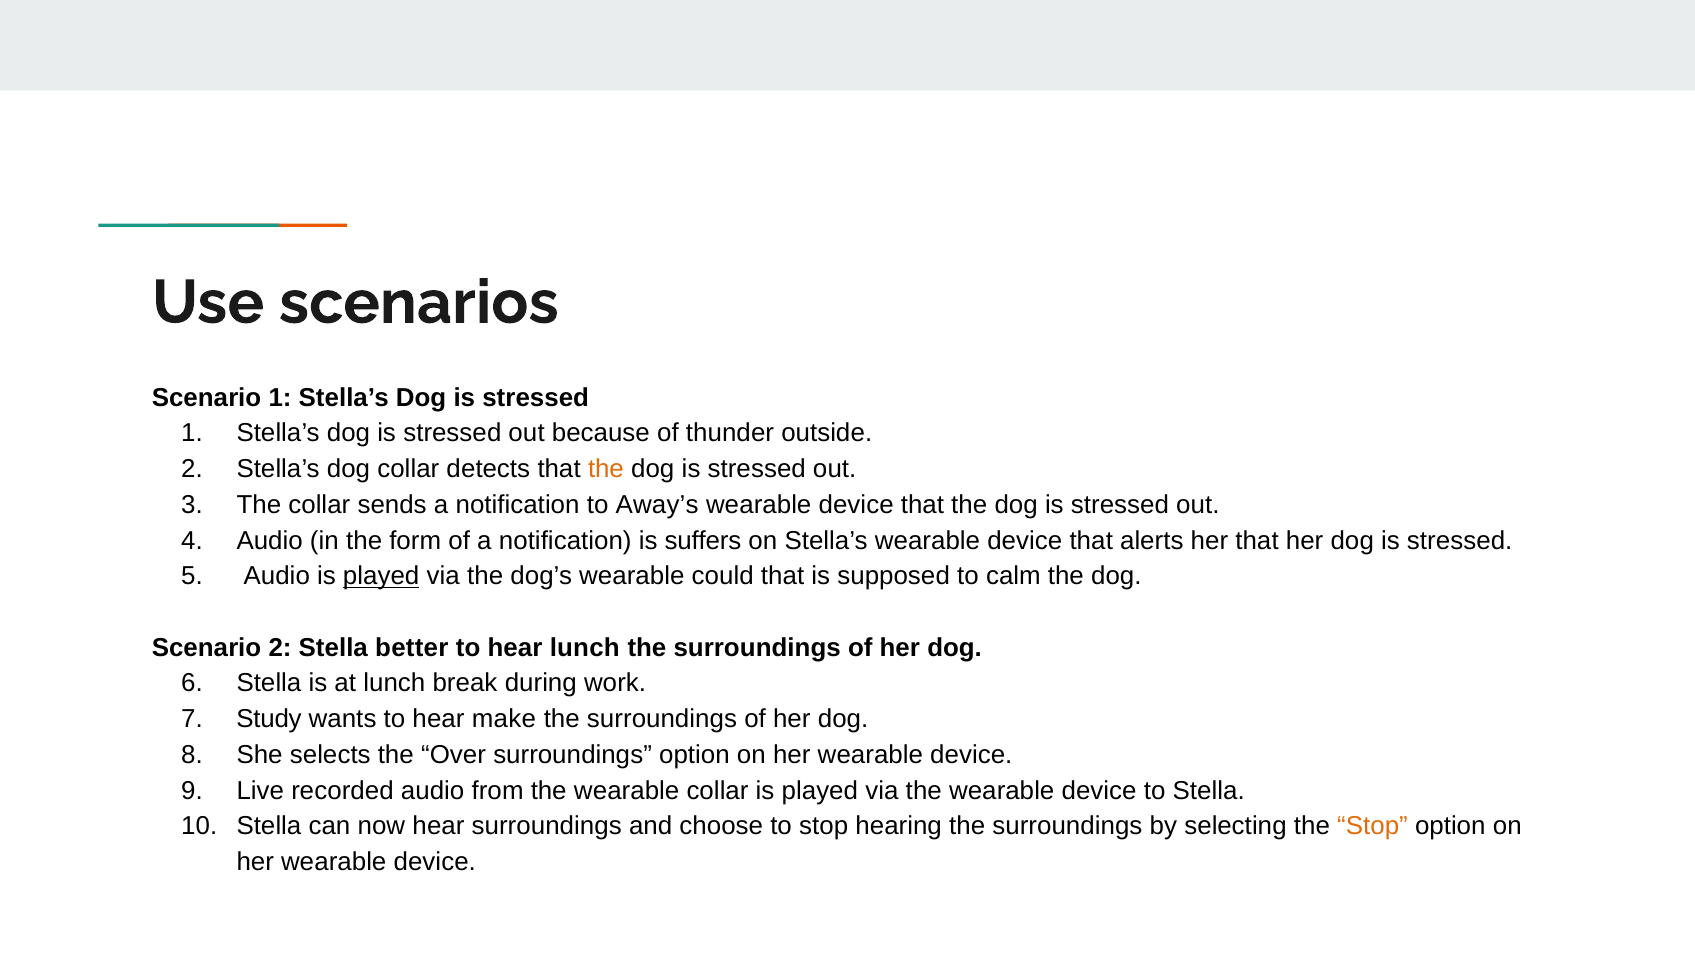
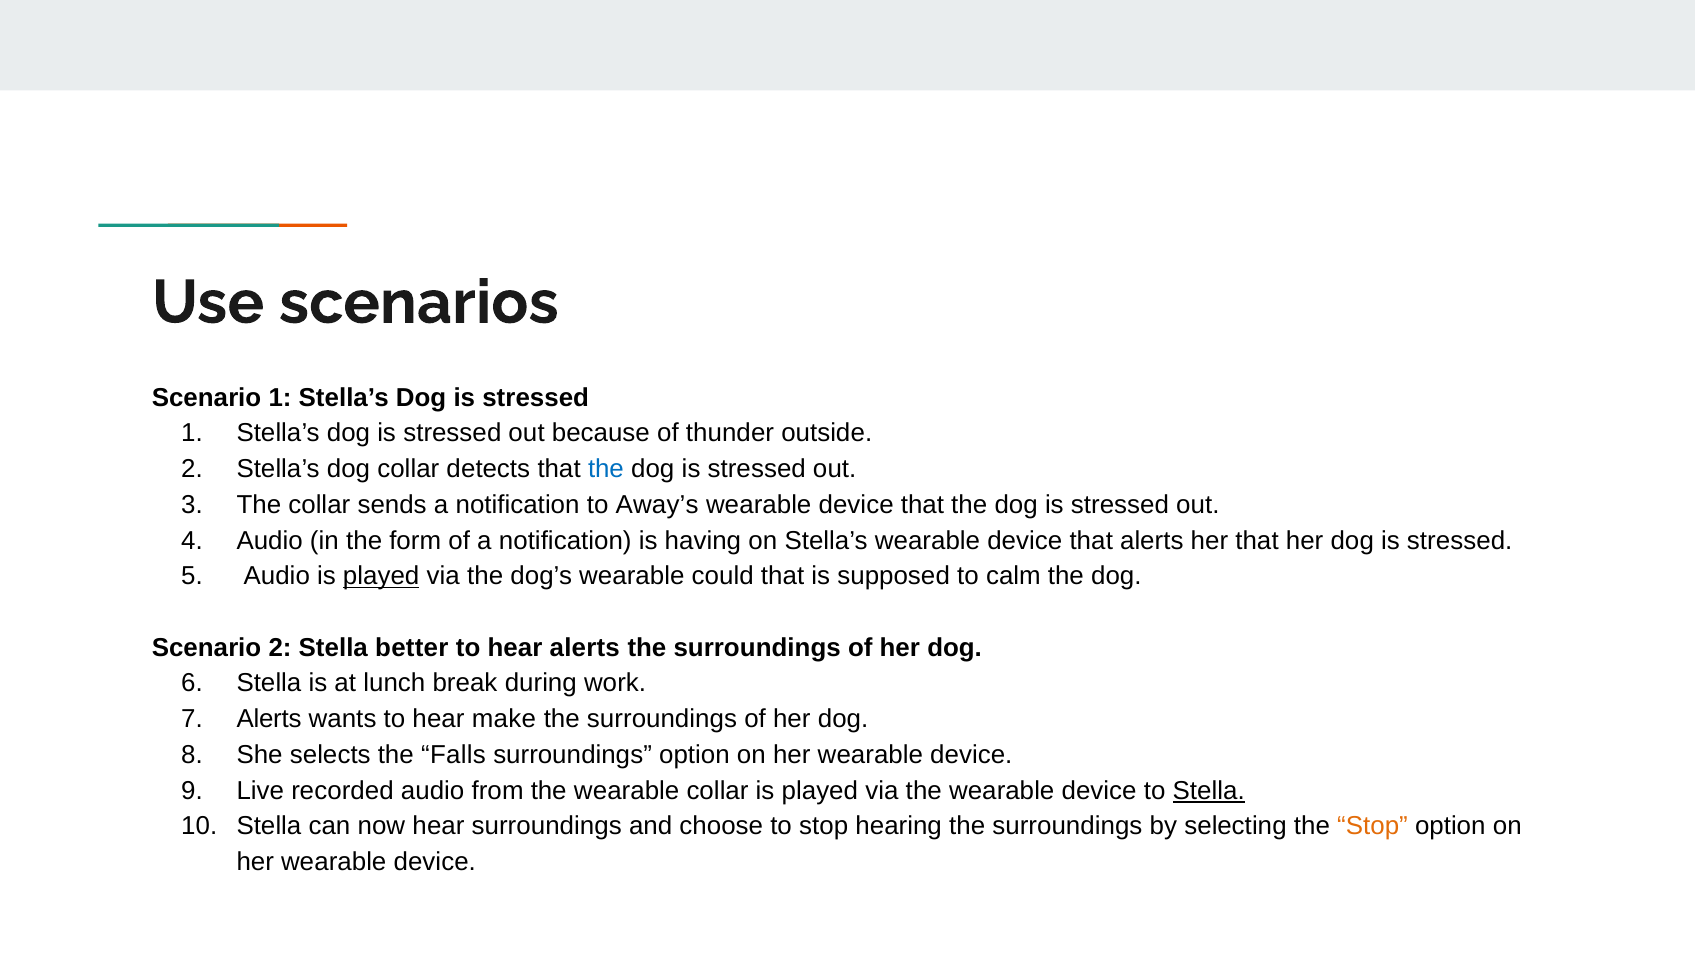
the at (606, 469) colour: orange -> blue
suffers: suffers -> having
hear lunch: lunch -> alerts
Study at (269, 719): Study -> Alerts
Over: Over -> Falls
Stella at (1209, 790) underline: none -> present
